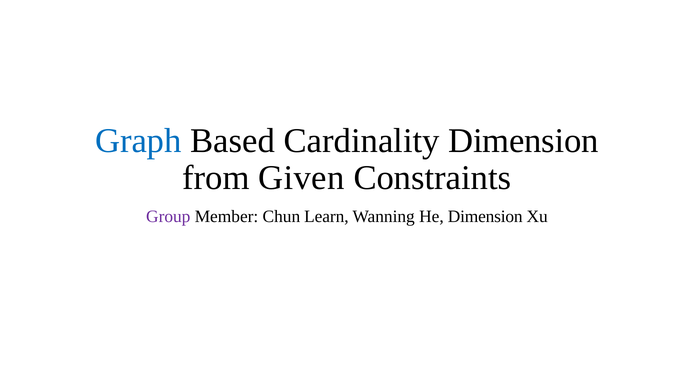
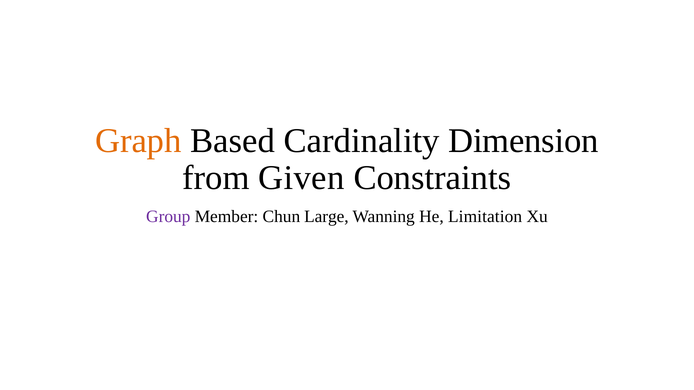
Graph colour: blue -> orange
Learn: Learn -> Large
He Dimension: Dimension -> Limitation
